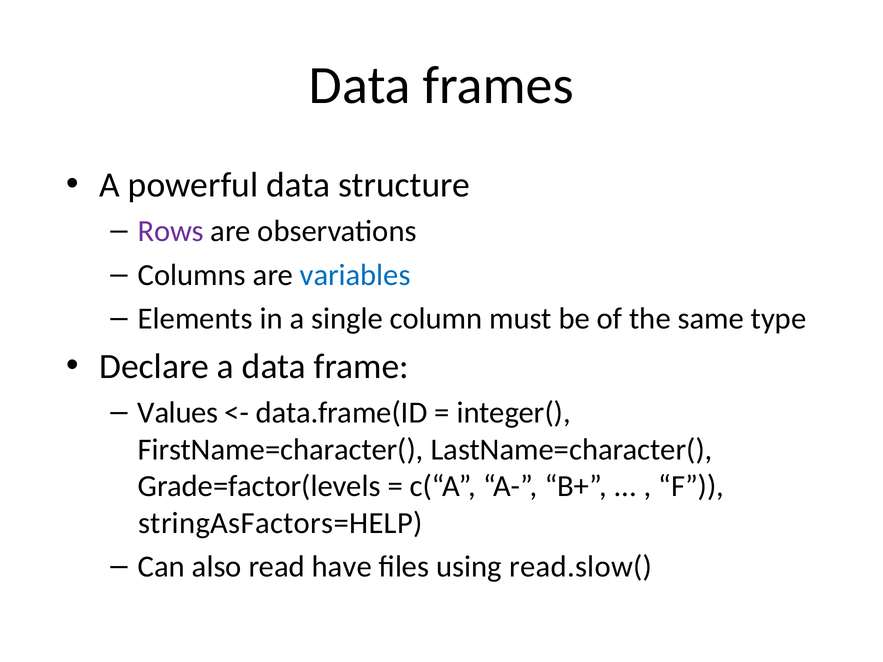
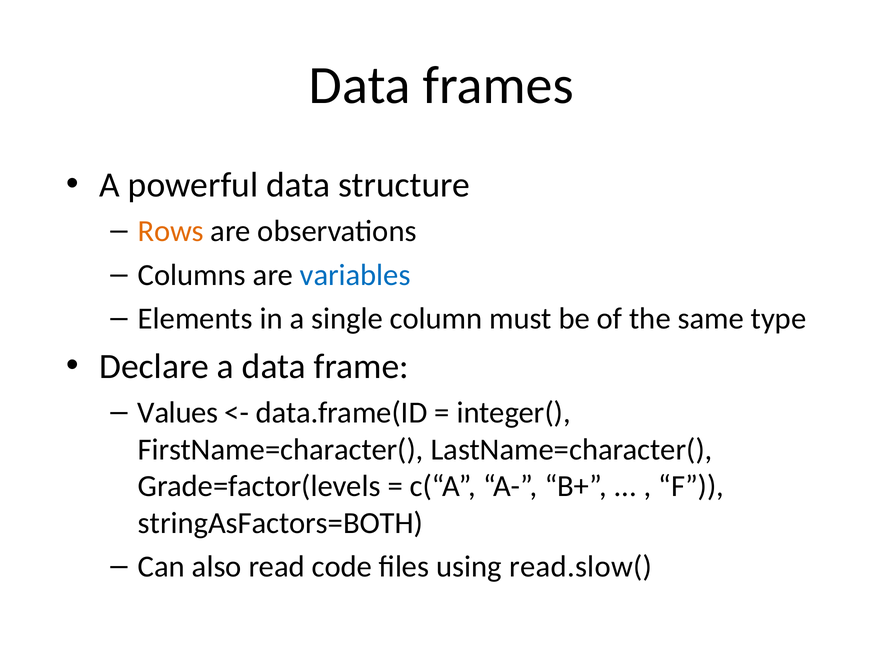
Rows colour: purple -> orange
stringAsFactors=HELP: stringAsFactors=HELP -> stringAsFactors=BOTH
have: have -> code
